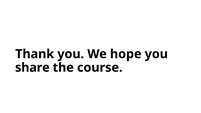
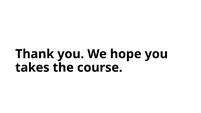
share: share -> takes
